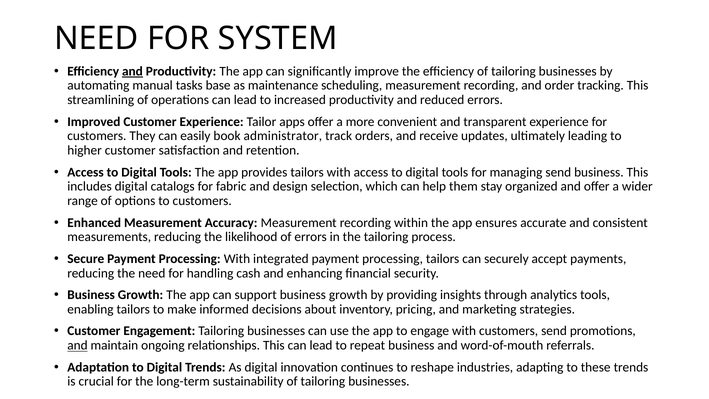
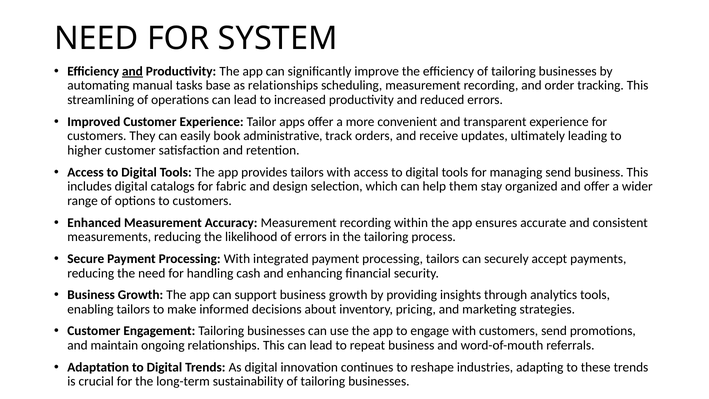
as maintenance: maintenance -> relationships
administrator: administrator -> administrative
and at (77, 345) underline: present -> none
